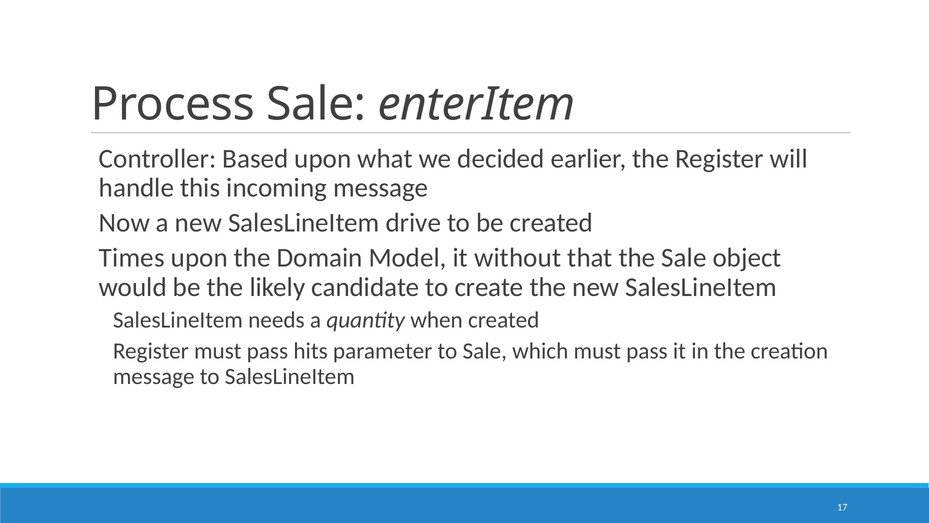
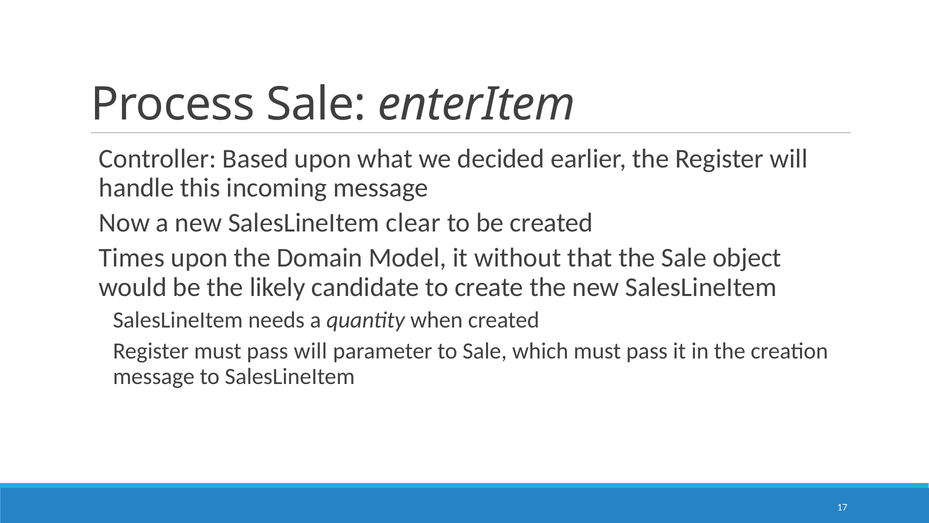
drive: drive -> clear
pass hits: hits -> will
